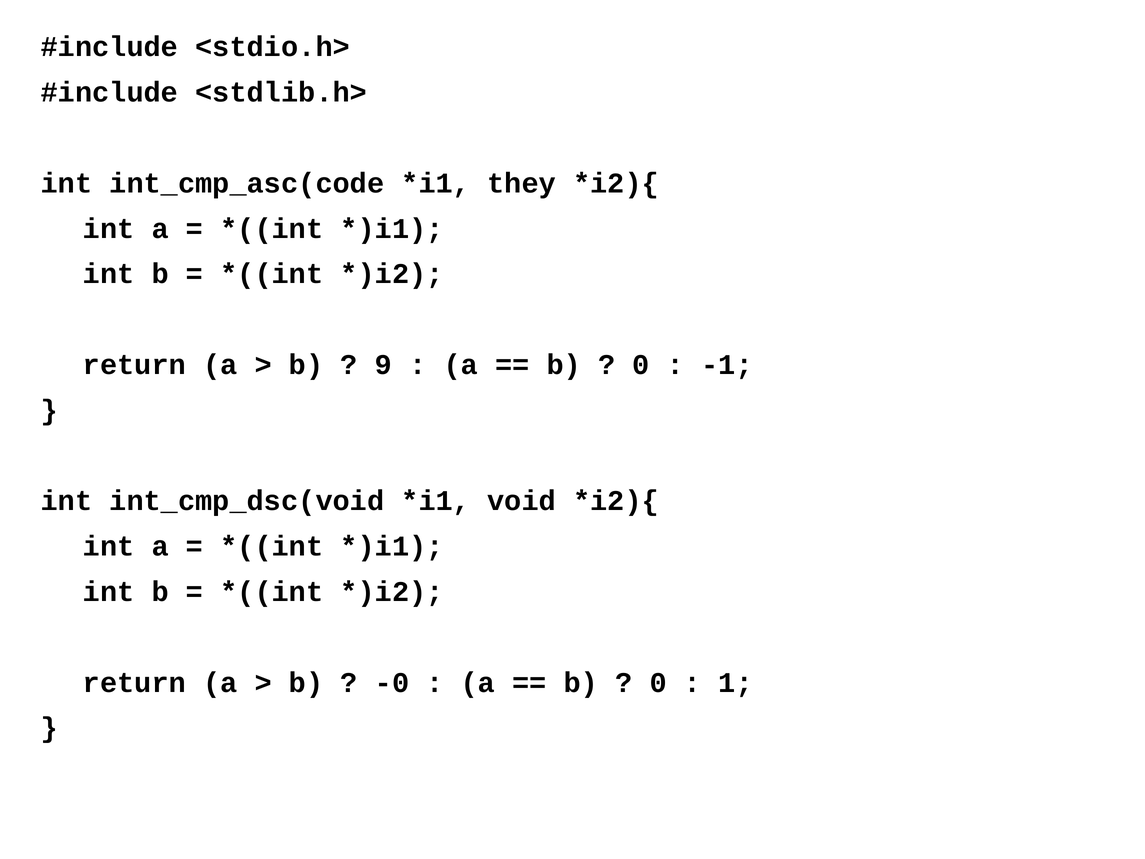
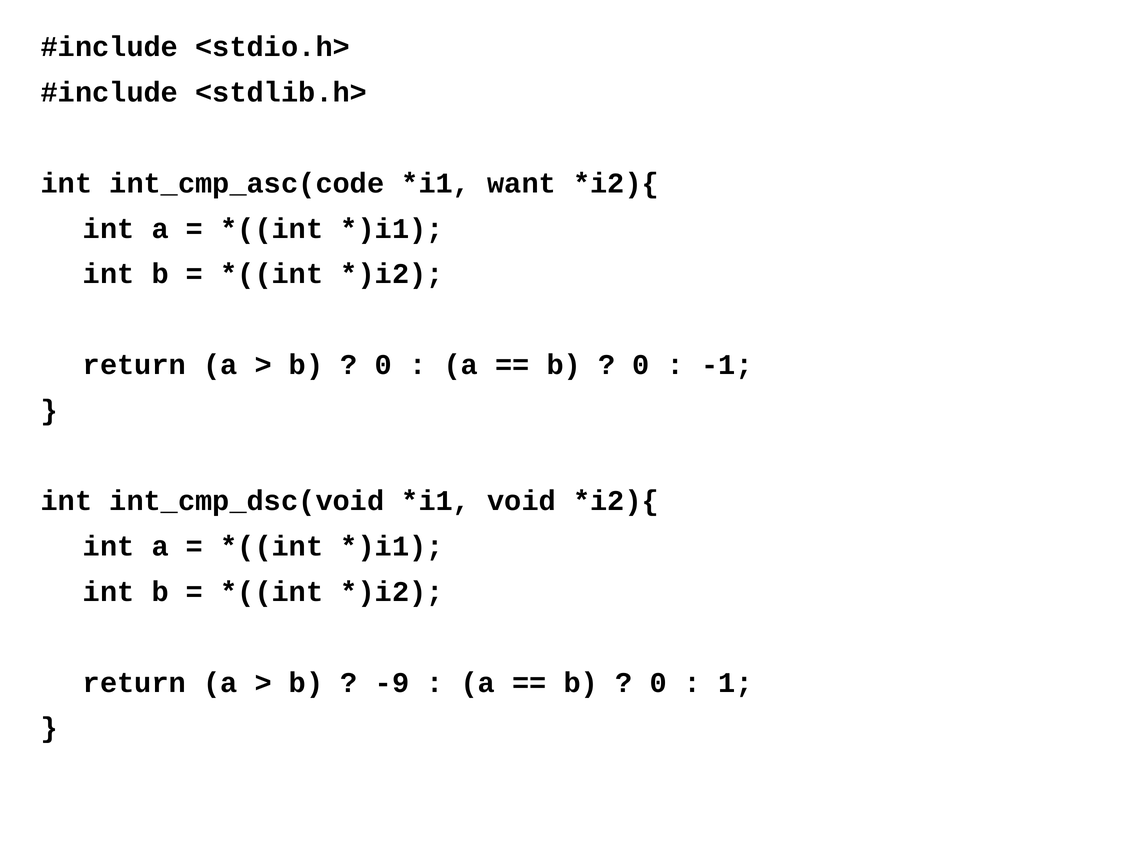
they: they -> want
9 at (383, 365): 9 -> 0
-0: -0 -> -9
